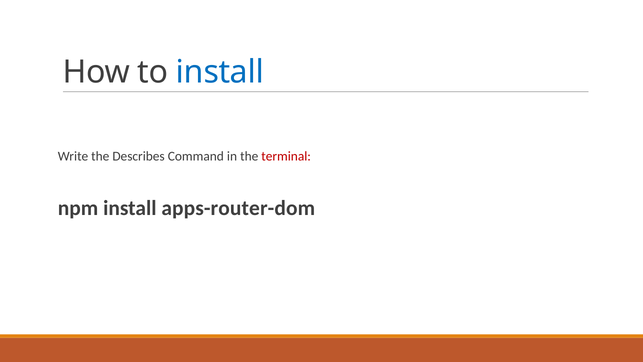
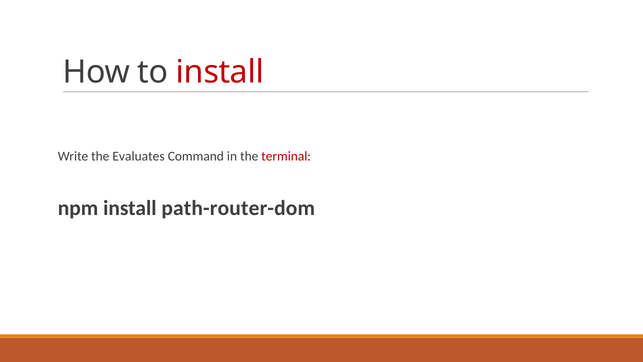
install at (220, 72) colour: blue -> red
Describes: Describes -> Evaluates
apps-router-dom: apps-router-dom -> path-router-dom
